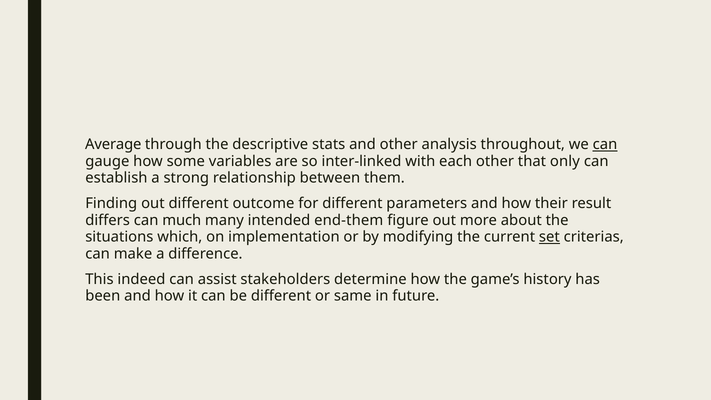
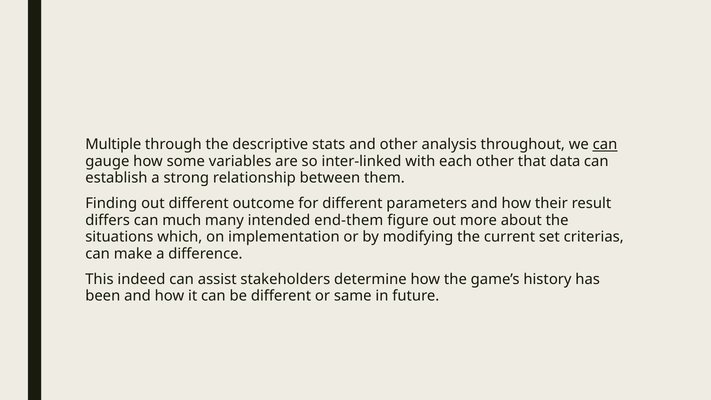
Average: Average -> Multiple
only: only -> data
set underline: present -> none
